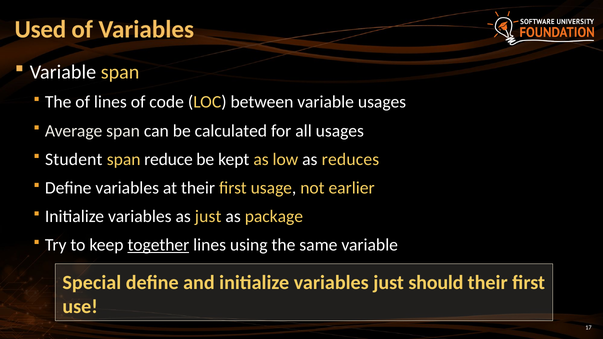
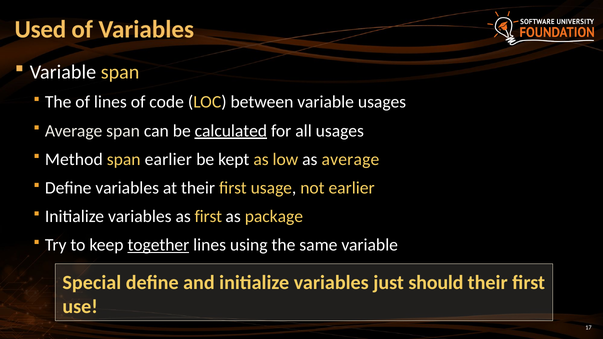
calculated underline: none -> present
Student: Student -> Method
span reduce: reduce -> earlier
as reduces: reduces -> average
as just: just -> first
